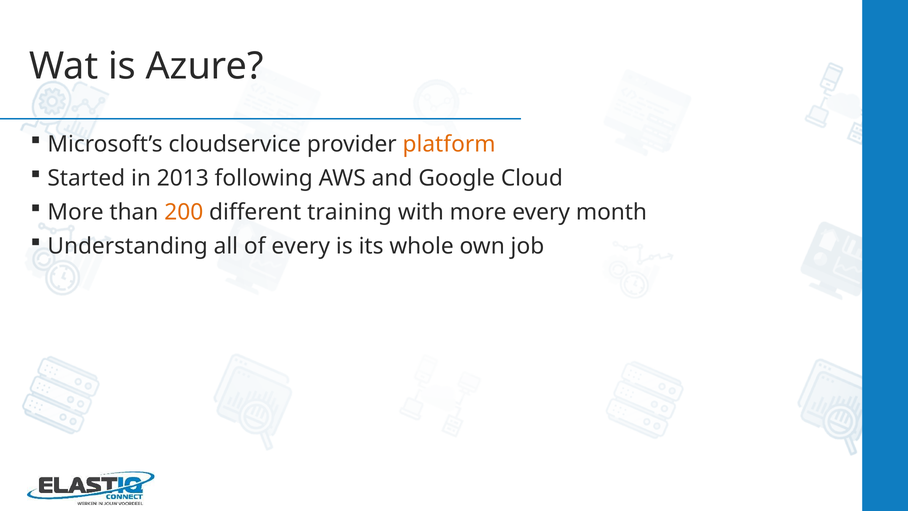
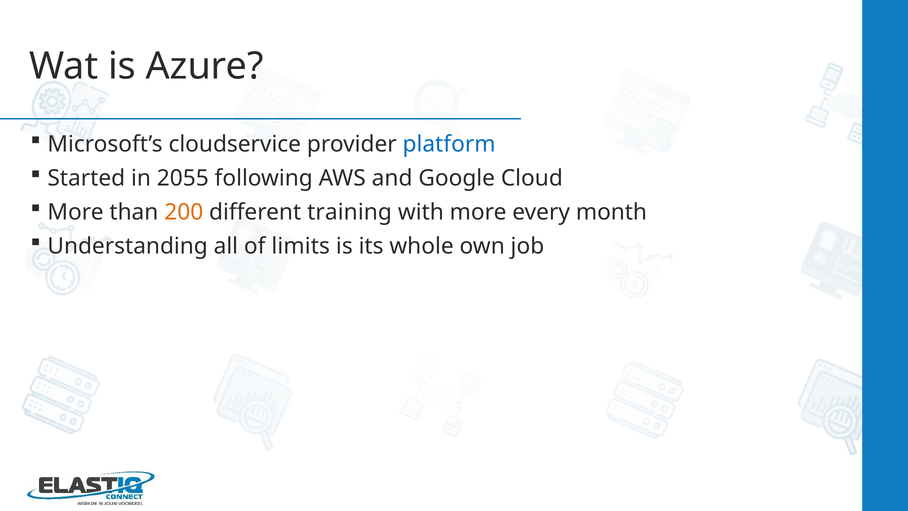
platform colour: orange -> blue
2013: 2013 -> 2055
of every: every -> limits
